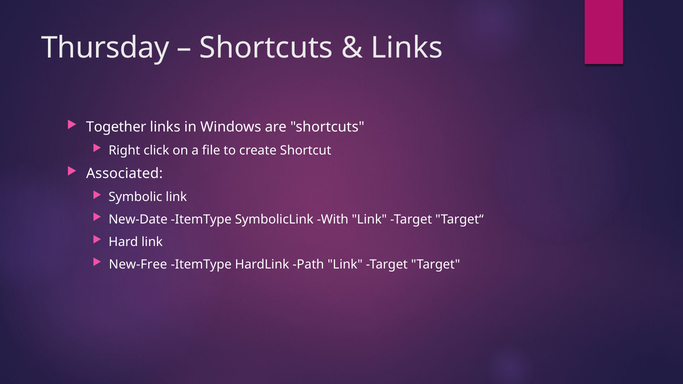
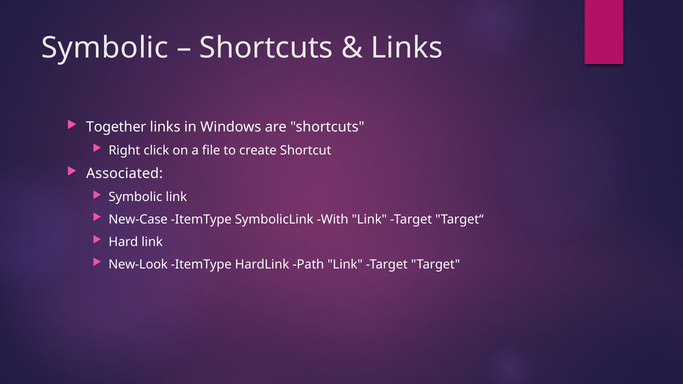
Thursday at (105, 48): Thursday -> Symbolic
New-Date: New-Date -> New-Case
New-Free: New-Free -> New-Look
